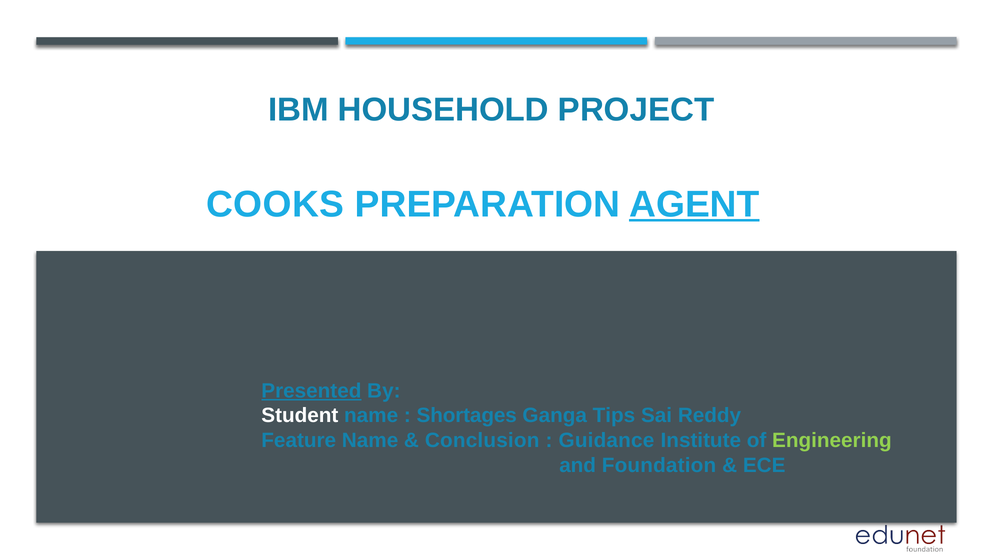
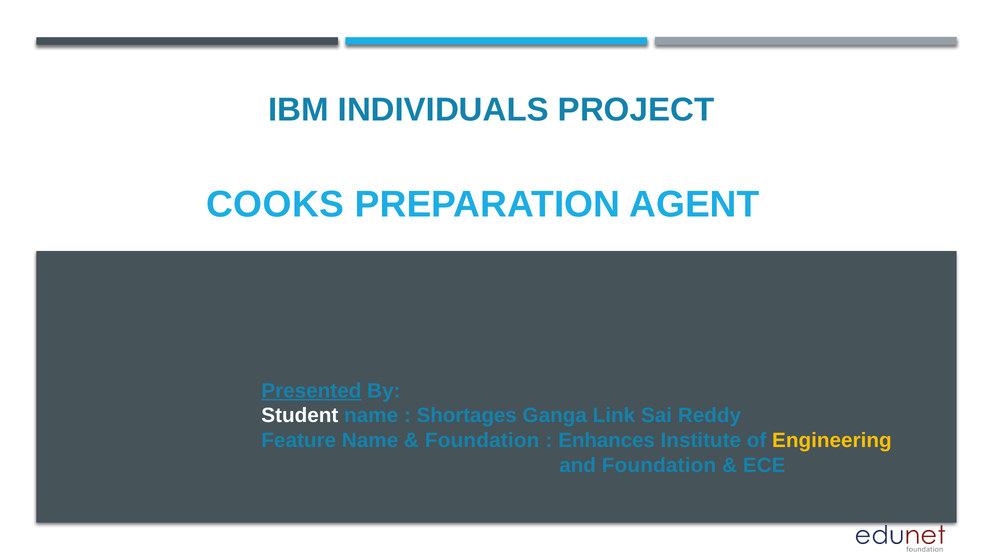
HOUSEHOLD: HOUSEHOLD -> INDIVIDUALS
AGENT underline: present -> none
Tips: Tips -> Link
Conclusion at (482, 441): Conclusion -> Foundation
Guidance: Guidance -> Enhances
Engineering colour: light green -> yellow
